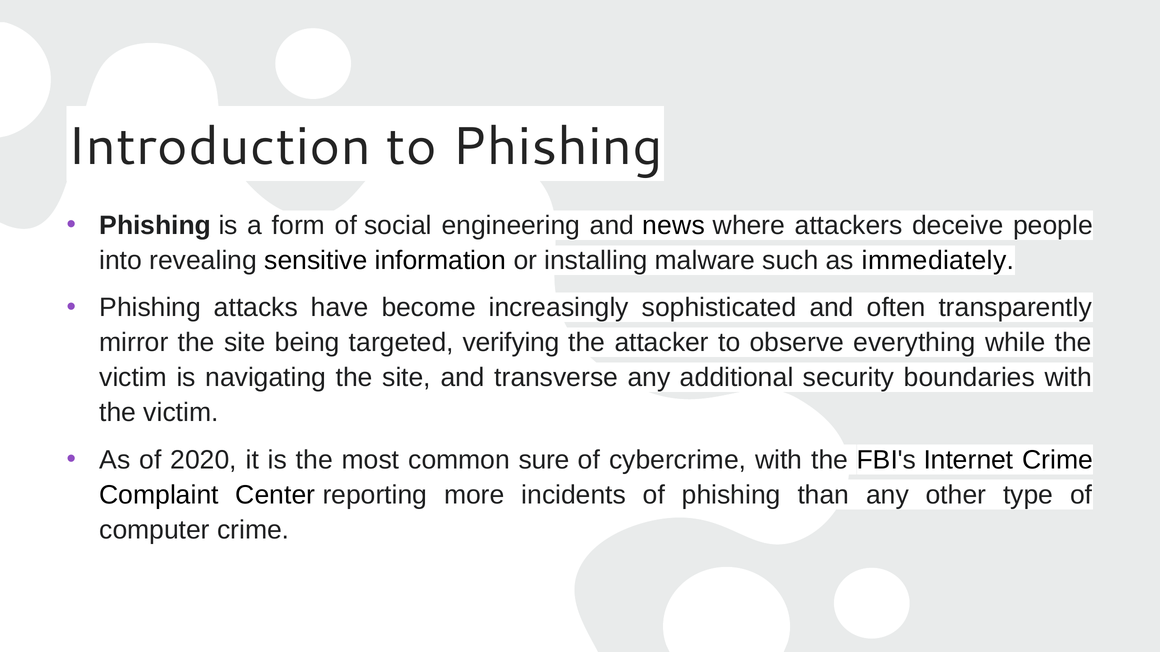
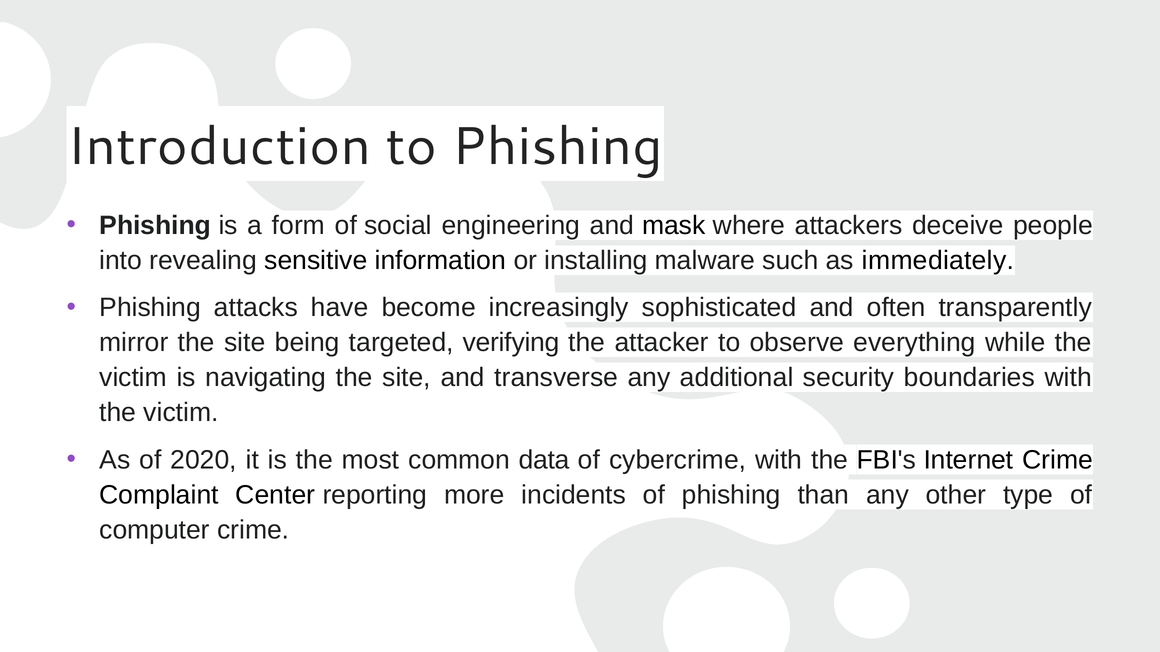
news: news -> mask
sure: sure -> data
